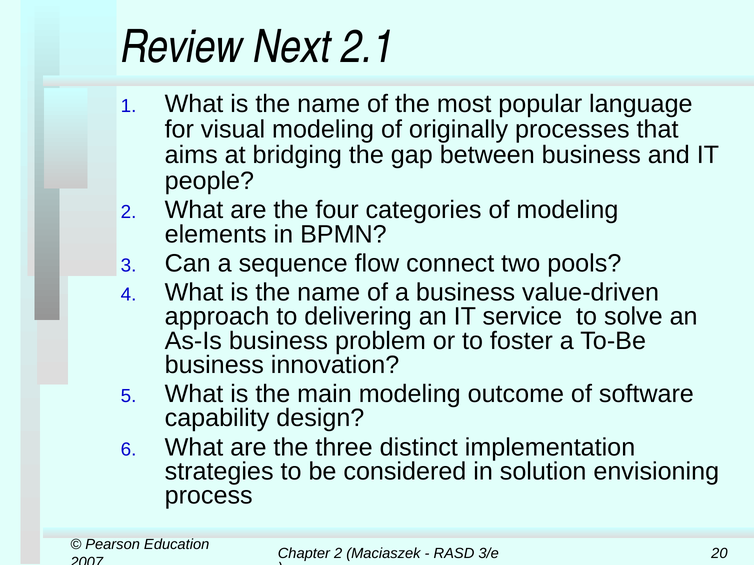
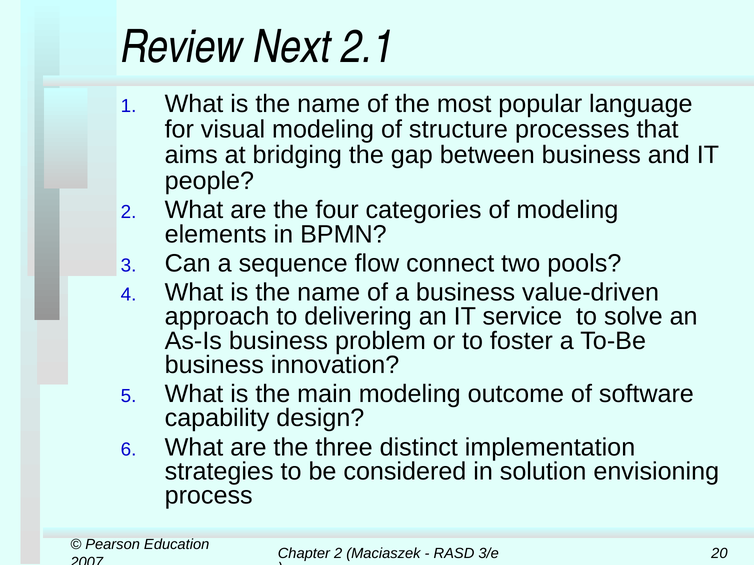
originally: originally -> structure
